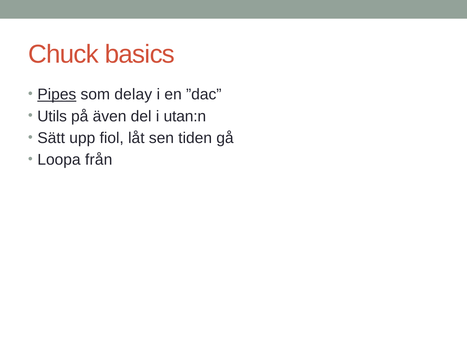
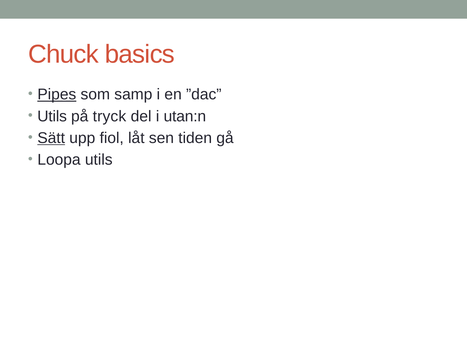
delay: delay -> samp
även: även -> tryck
Sätt underline: none -> present
Loopa från: från -> utils
